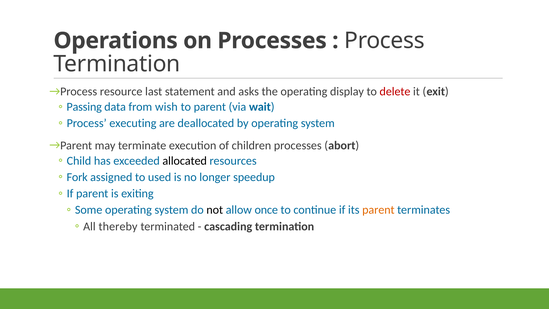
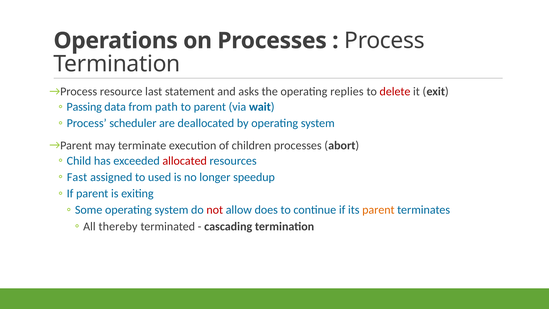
display: display -> replies
wish: wish -> path
executing: executing -> scheduler
allocated colour: black -> red
Fork: Fork -> Fast
not colour: black -> red
once: once -> does
